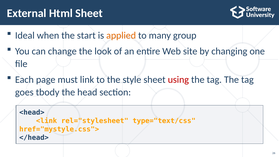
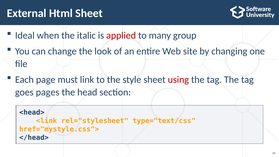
start: start -> italic
applied colour: orange -> red
tbody: tbody -> pages
